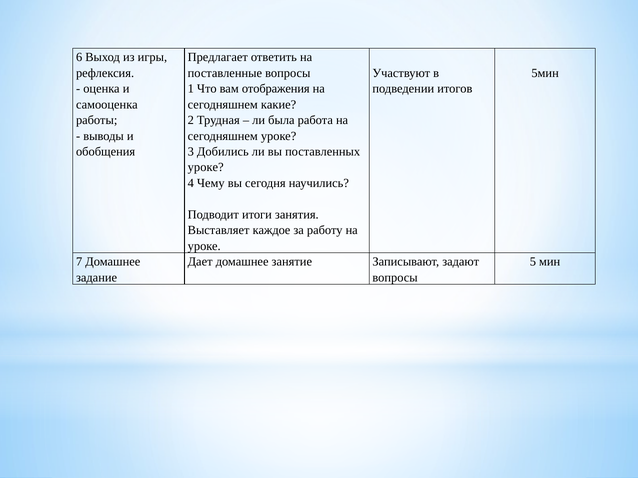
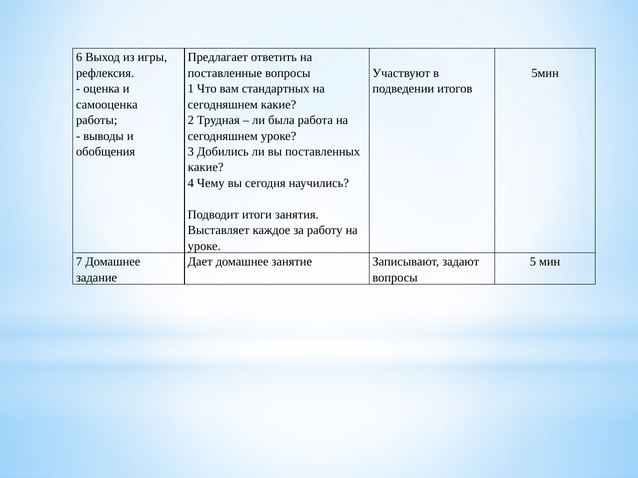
отображения: отображения -> стандартных
уроке at (206, 168): уроке -> какие
